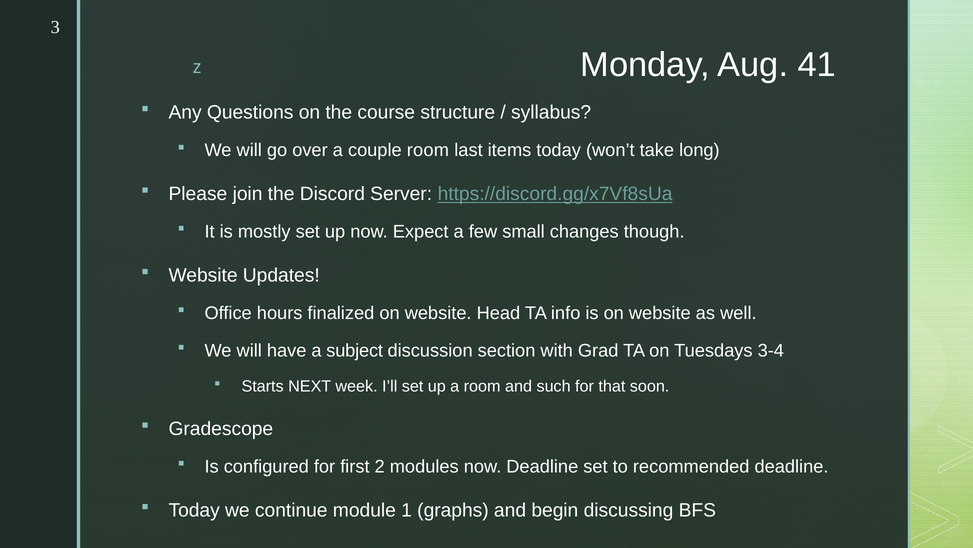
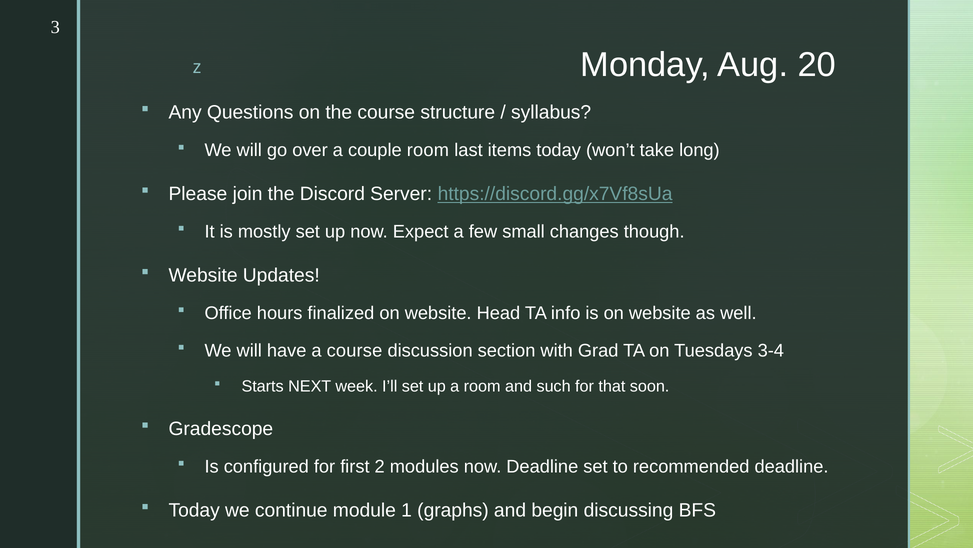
41: 41 -> 20
a subject: subject -> course
